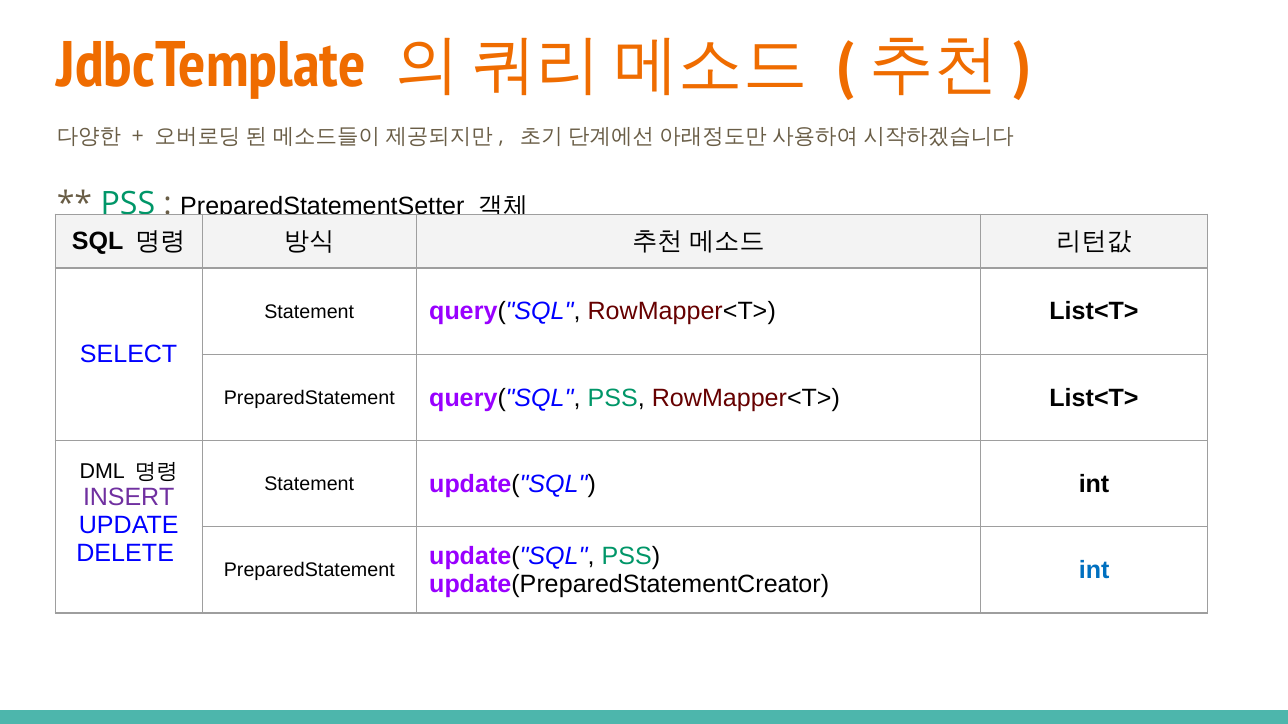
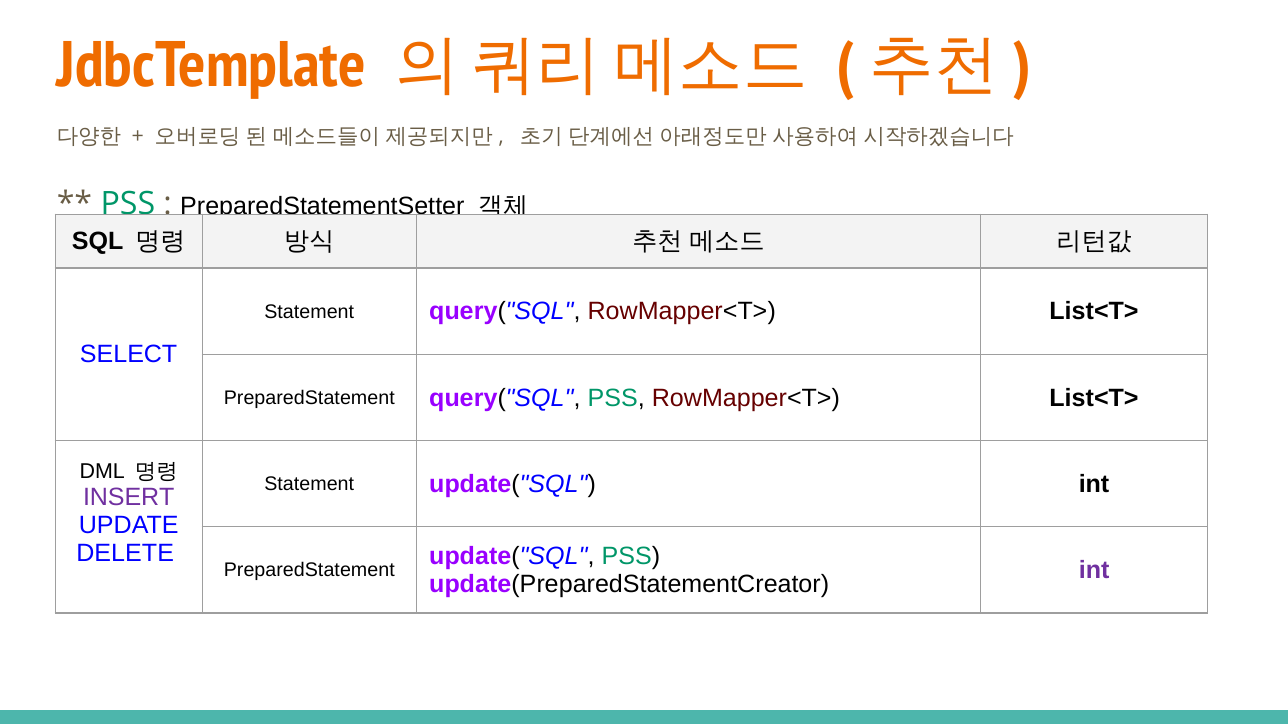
int at (1094, 571) colour: blue -> purple
